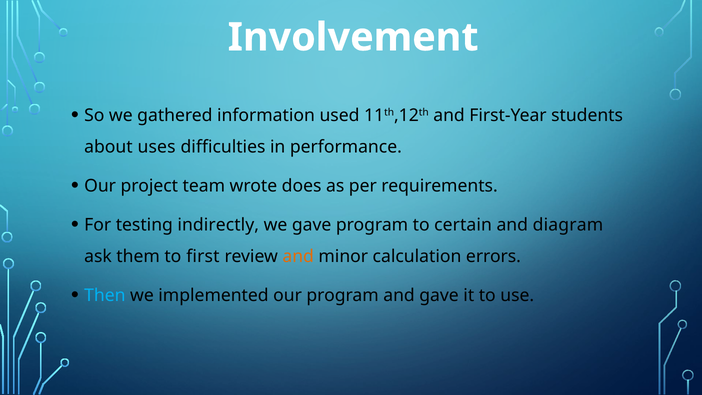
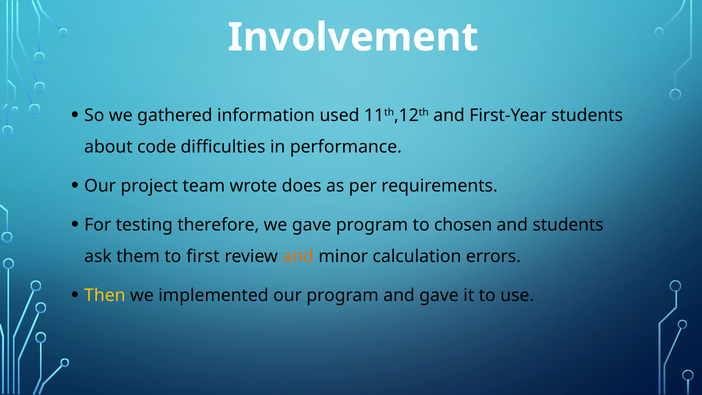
uses: uses -> code
indirectly: indirectly -> therefore
certain: certain -> chosen
and diagram: diagram -> students
Then colour: light blue -> yellow
